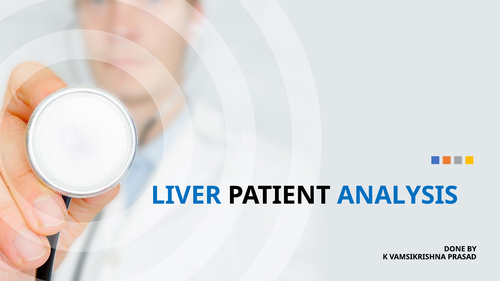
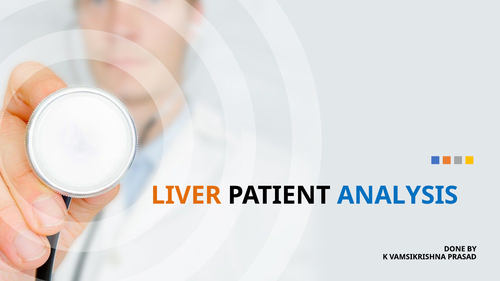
LIVER colour: blue -> orange
